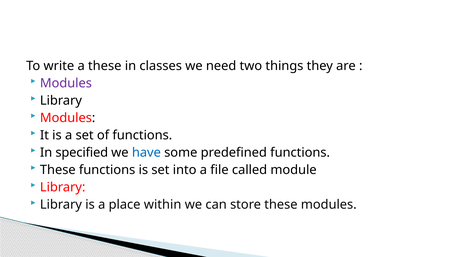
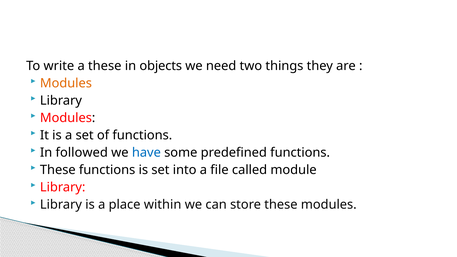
classes: classes -> objects
Modules at (66, 83) colour: purple -> orange
specified: specified -> followed
